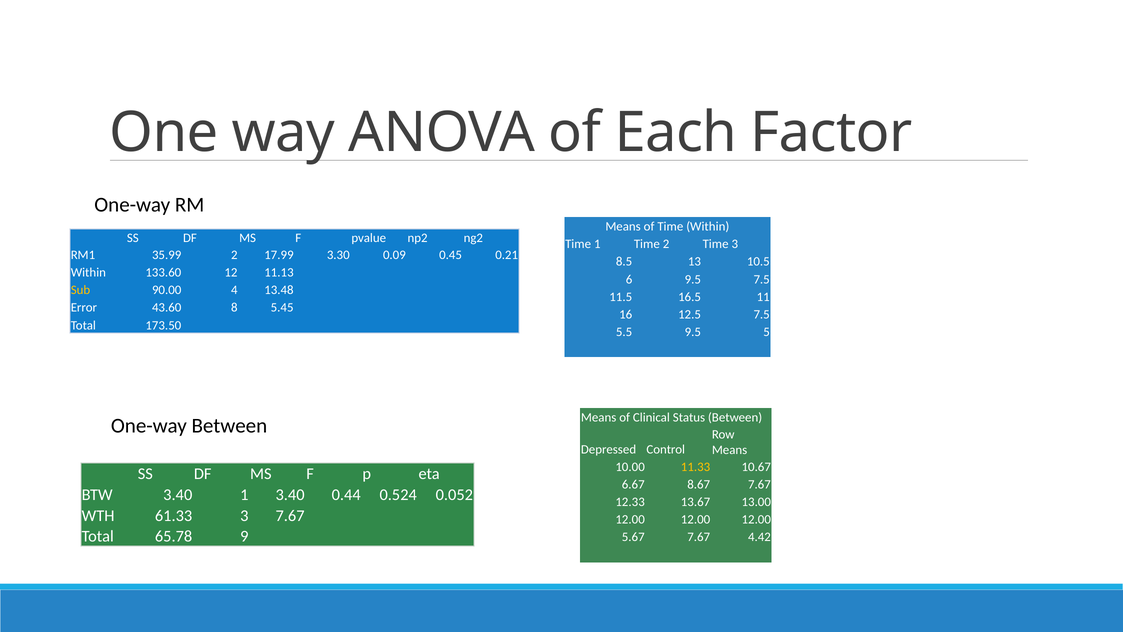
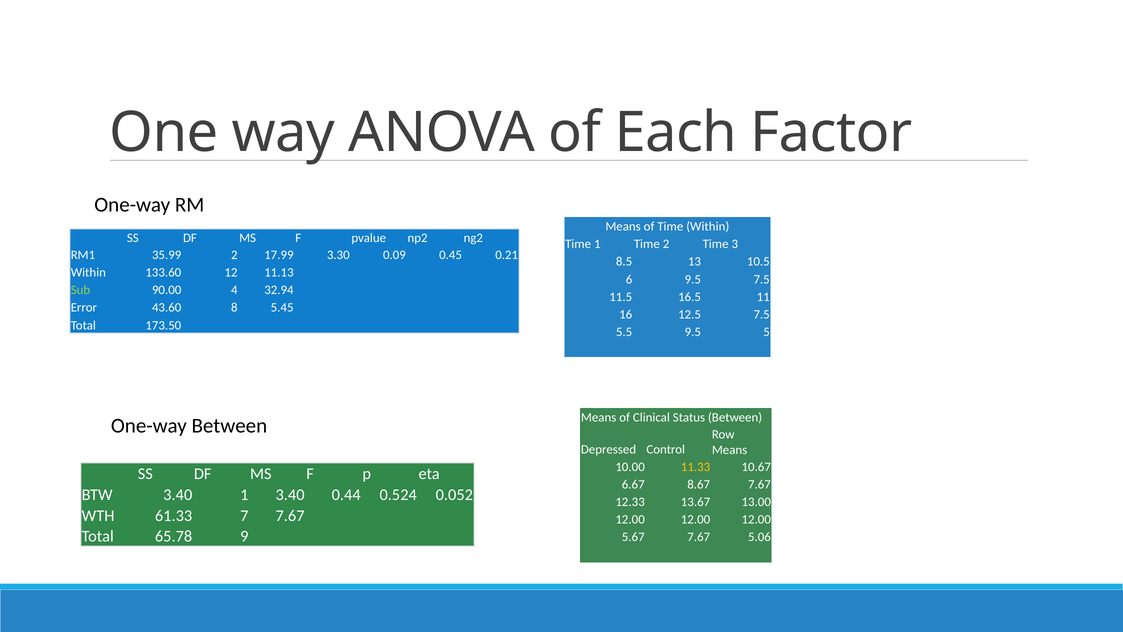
Sub colour: yellow -> light green
13.48: 13.48 -> 32.94
61.33 3: 3 -> 7
4.42: 4.42 -> 5.06
